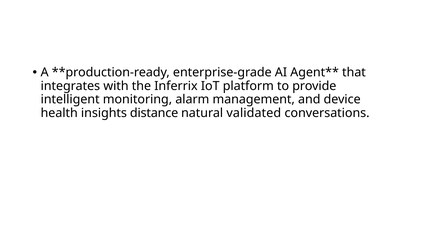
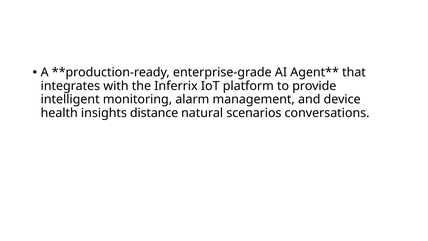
validated: validated -> scenarios
